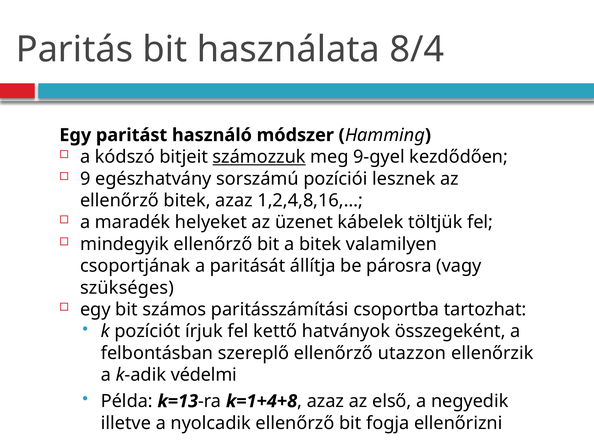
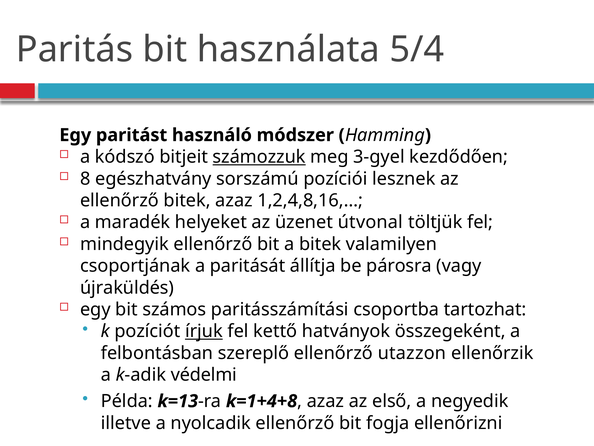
8/4: 8/4 -> 5/4
9-gyel: 9-gyel -> 3-gyel
9: 9 -> 8
kábelek: kábelek -> útvonal
szükséges: szükséges -> újraküldés
írjuk underline: none -> present
